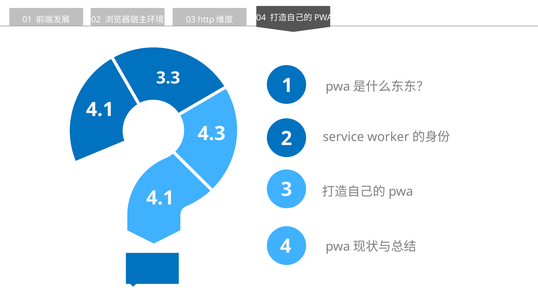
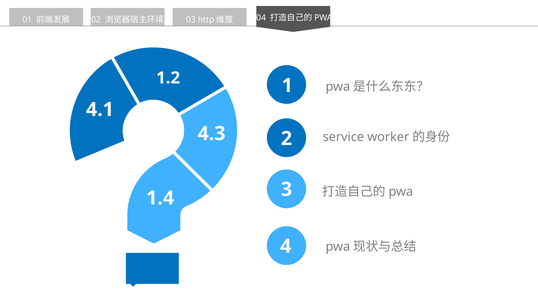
3.3: 3.3 -> 1.2
4.1 at (160, 198): 4.1 -> 1.4
